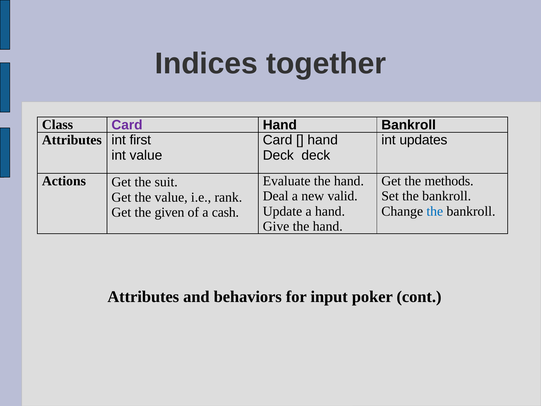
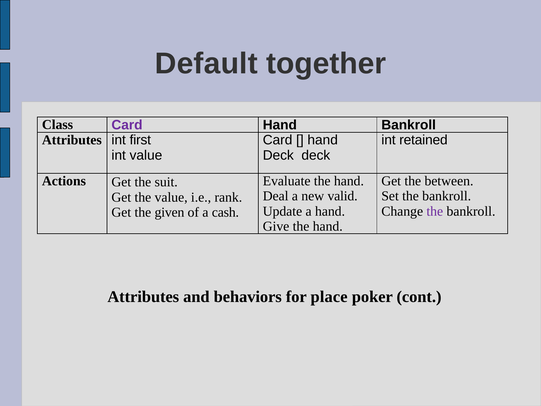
Indices: Indices -> Default
updates: updates -> retained
methods: methods -> between
the at (435, 211) colour: blue -> purple
input: input -> place
